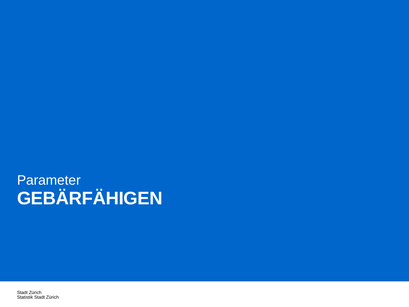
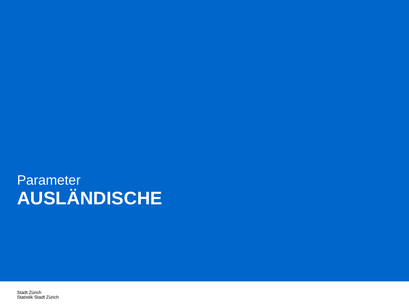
GEBÄRFÄHIGEN: GEBÄRFÄHIGEN -> AUSLÄNDISCHE
